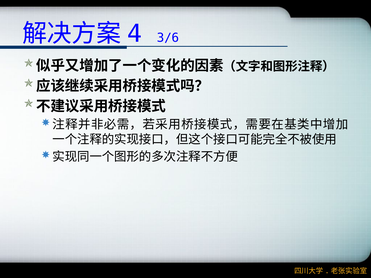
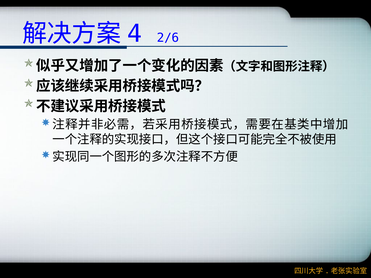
3/6: 3/6 -> 2/6
